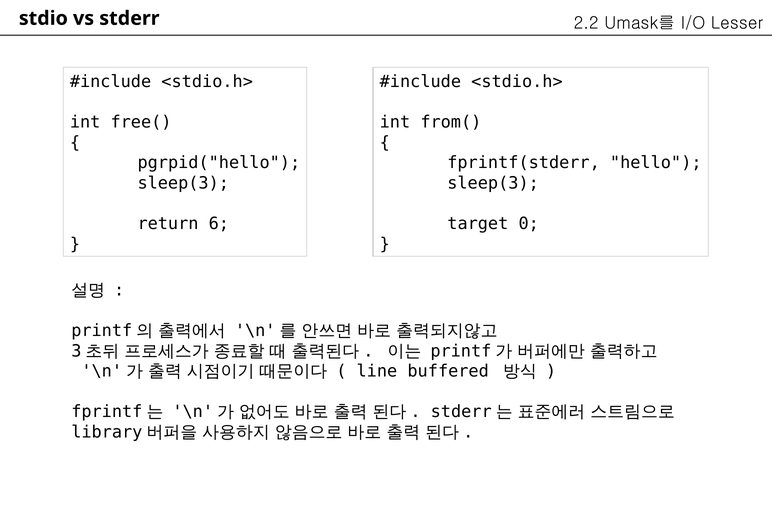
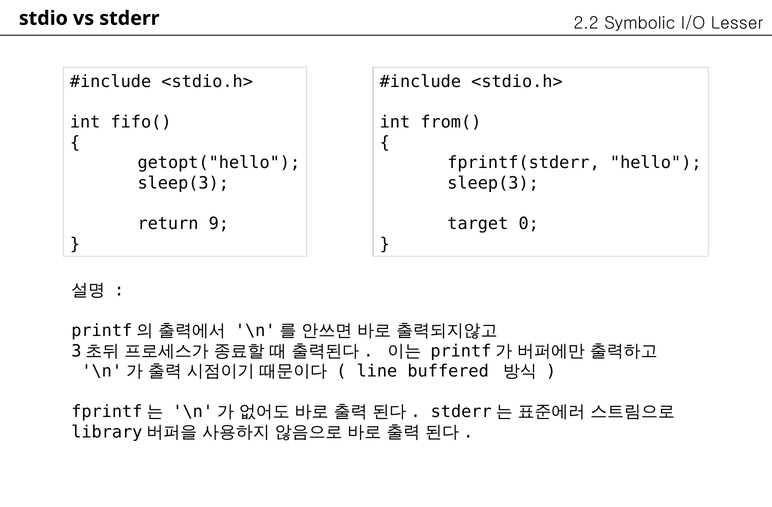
Umask를: Umask를 -> Symbolic
free(: free( -> fifo(
pgrpid("hello: pgrpid("hello -> getopt("hello
6: 6 -> 9
